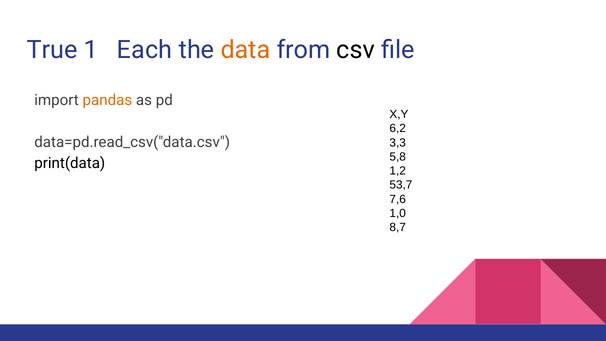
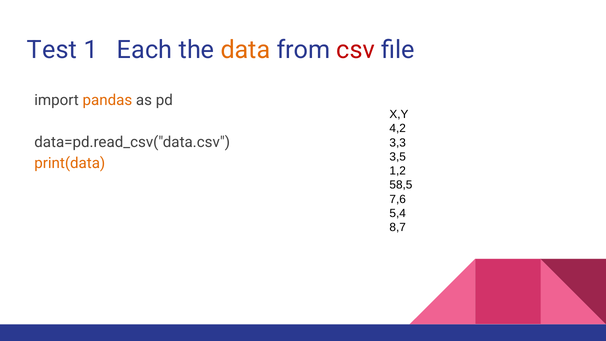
True: True -> Test
csv colour: black -> red
6,2: 6,2 -> 4,2
5,8: 5,8 -> 3,5
print(data colour: black -> orange
53,7: 53,7 -> 58,5
1,0: 1,0 -> 5,4
